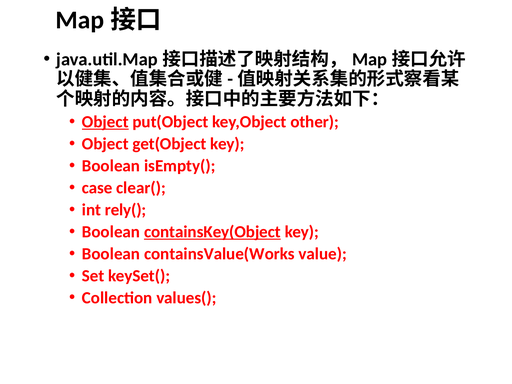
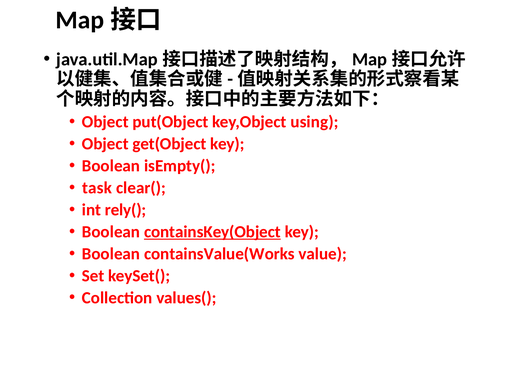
Object at (105, 122) underline: present -> none
other: other -> using
case: case -> task
